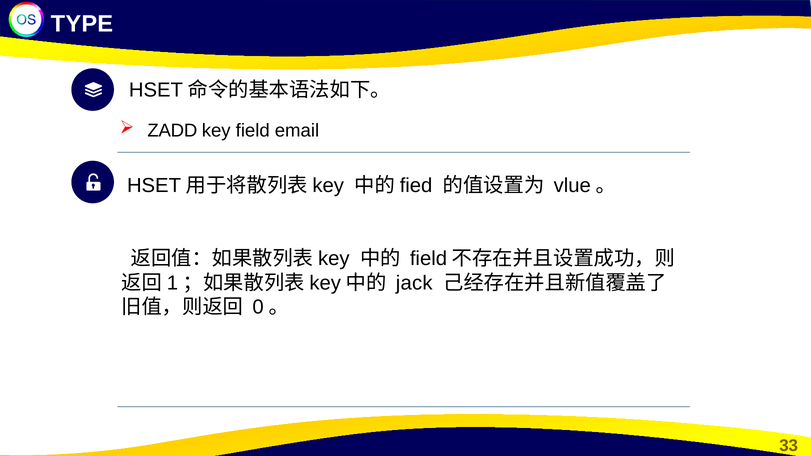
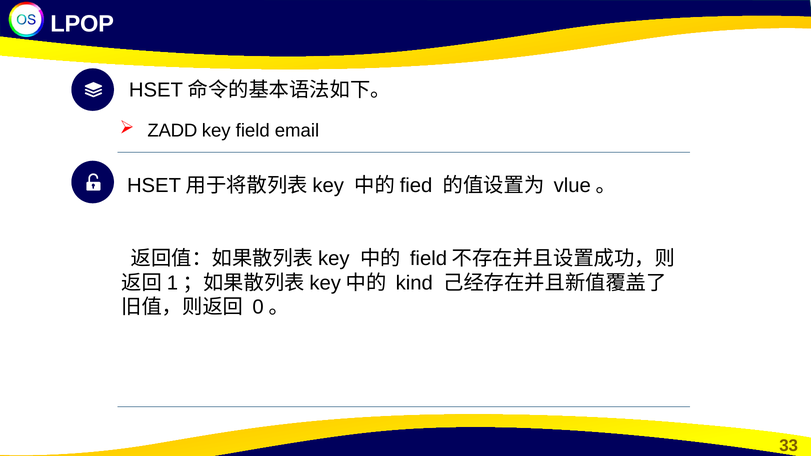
TYPE: TYPE -> LPOP
jack: jack -> kind
